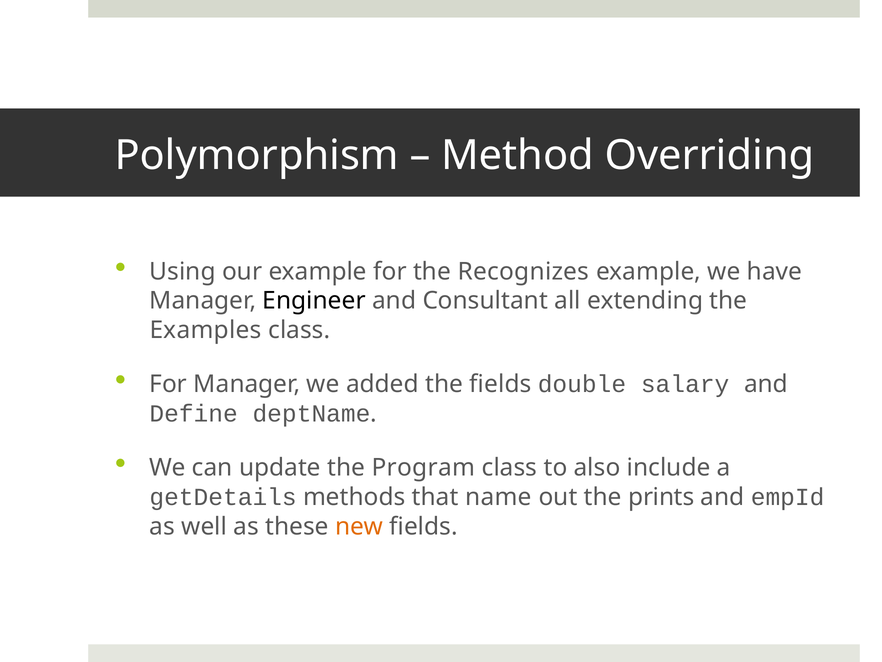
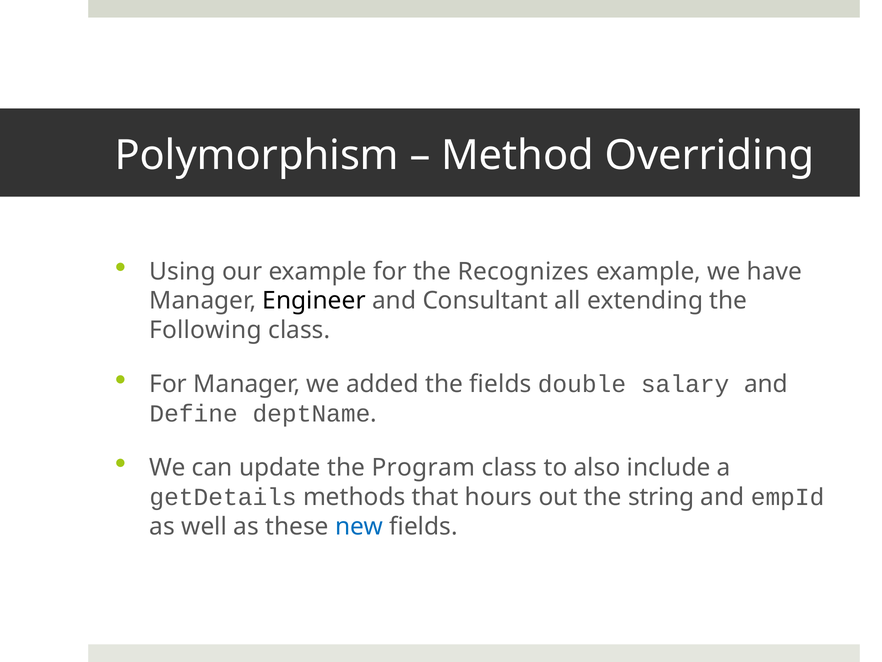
Examples: Examples -> Following
name: name -> hours
prints: prints -> string
new colour: orange -> blue
